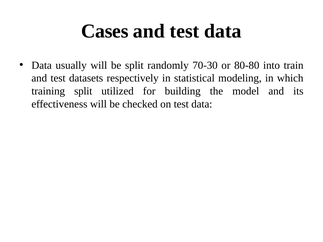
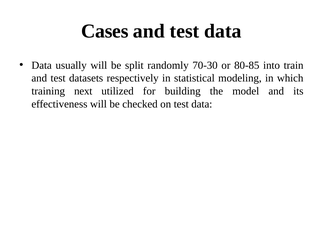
80-80: 80-80 -> 80-85
training split: split -> next
